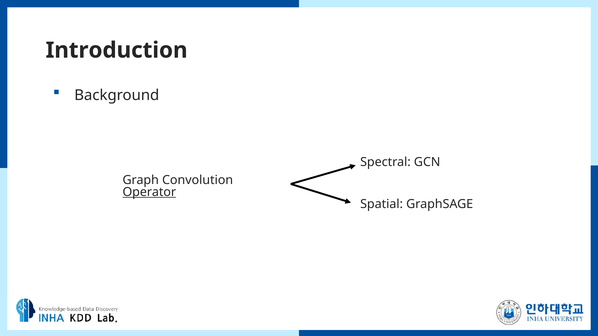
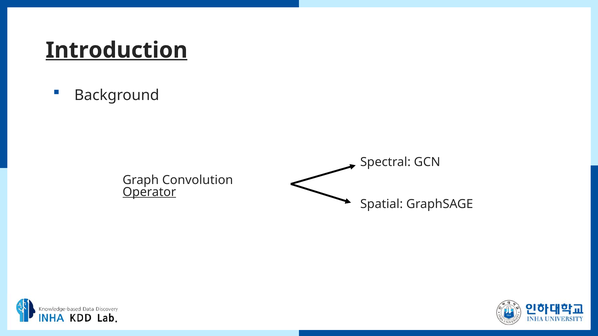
Introduction underline: none -> present
